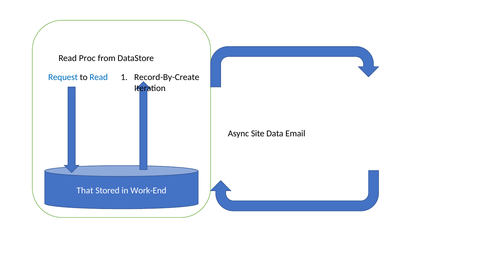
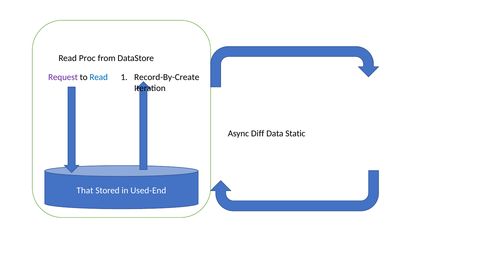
Request colour: blue -> purple
Site: Site -> Diff
Email: Email -> Static
Work-End: Work-End -> Used-End
